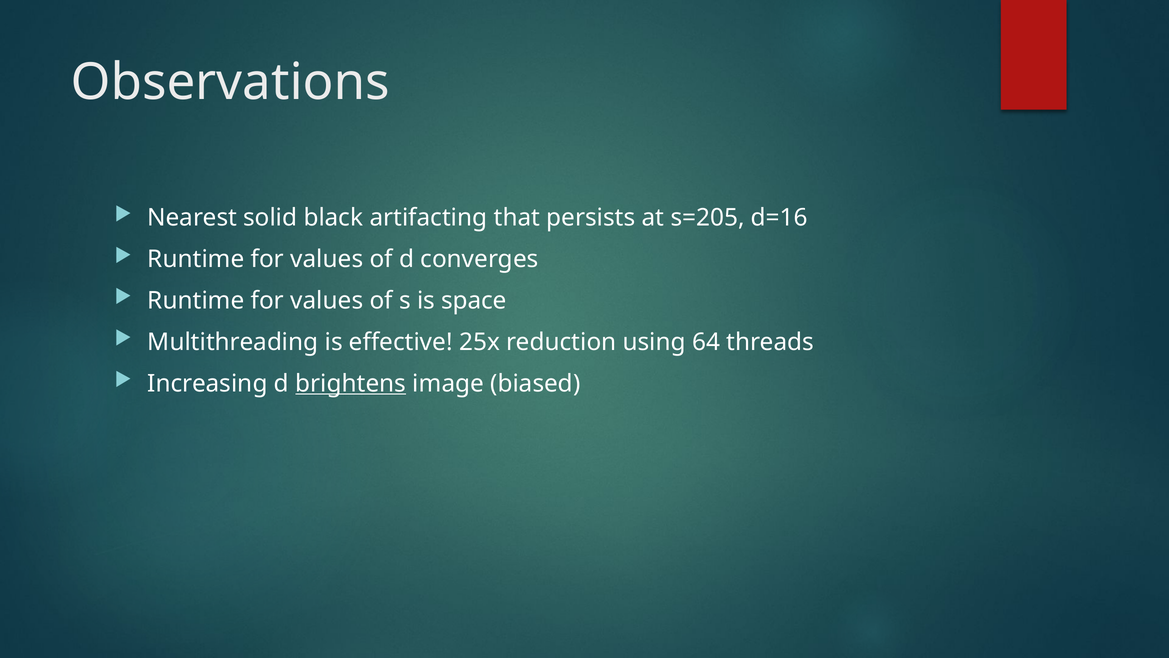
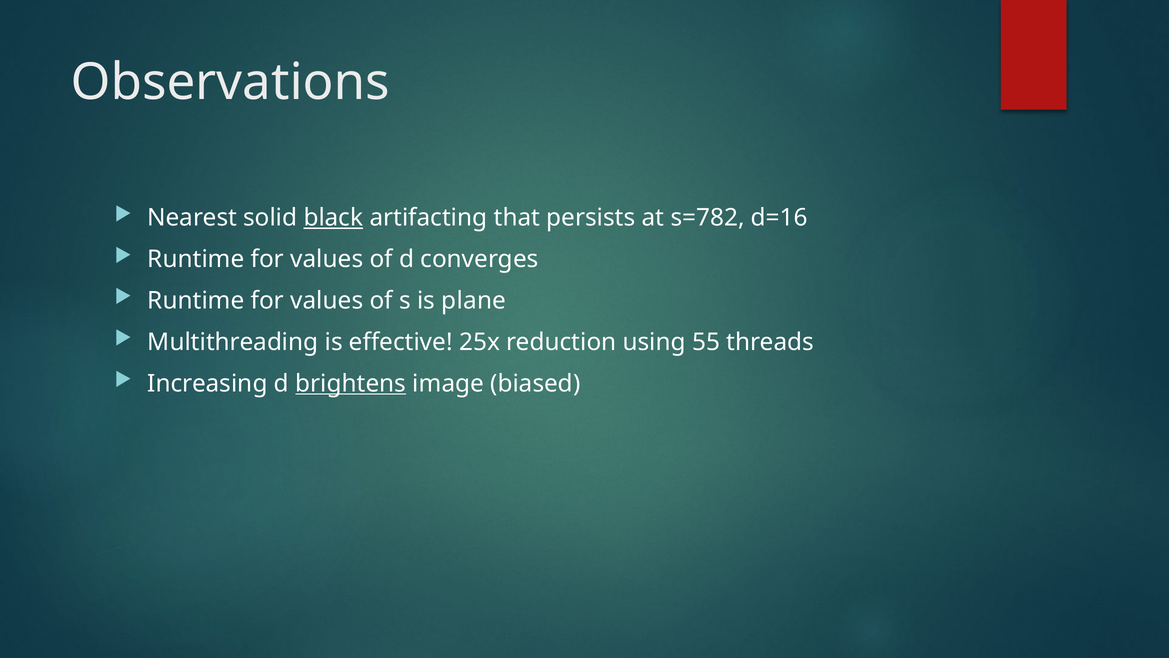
black underline: none -> present
s=205: s=205 -> s=782
space: space -> plane
64: 64 -> 55
